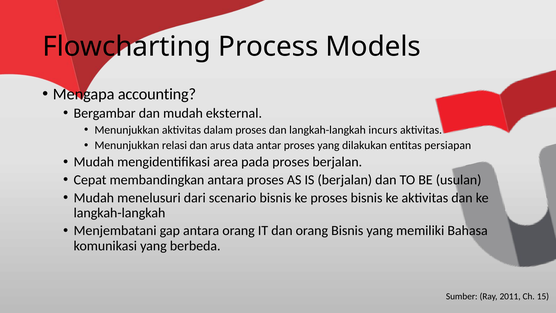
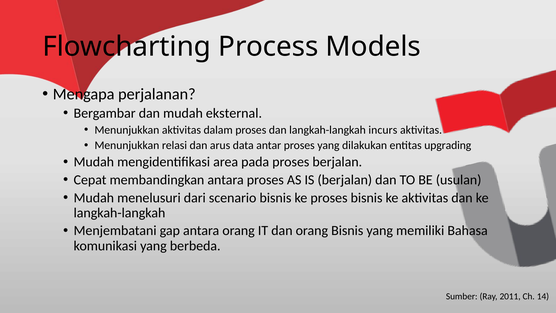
accounting: accounting -> perjalanan
persiapan: persiapan -> upgrading
15: 15 -> 14
